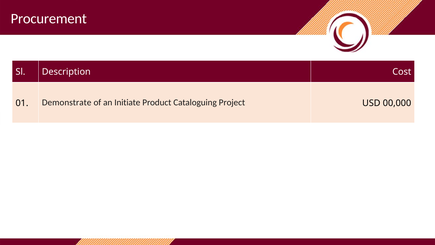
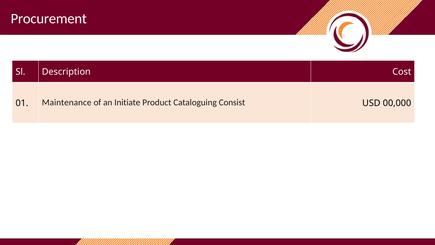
Demonstrate: Demonstrate -> Maintenance
Project: Project -> Consist
